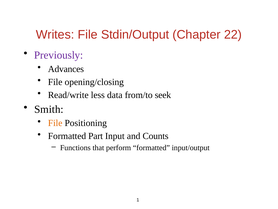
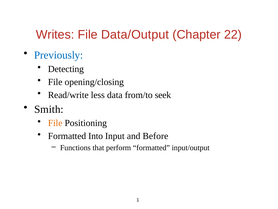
Stdin/Output: Stdin/Output -> Data/Output
Previously colour: purple -> blue
Advances: Advances -> Detecting
Part: Part -> Into
Counts: Counts -> Before
